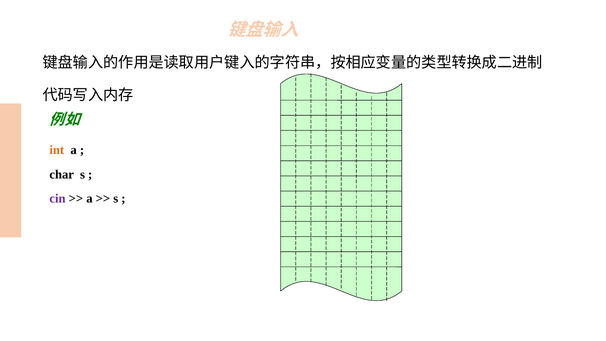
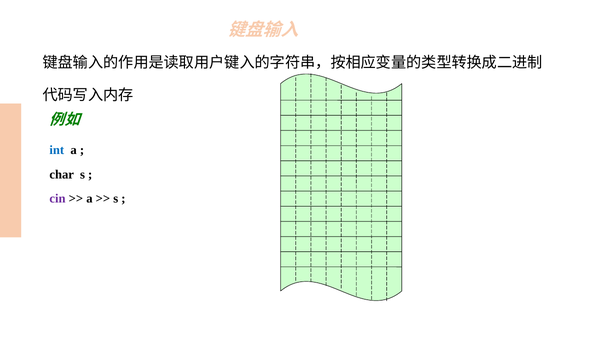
int colour: orange -> blue
